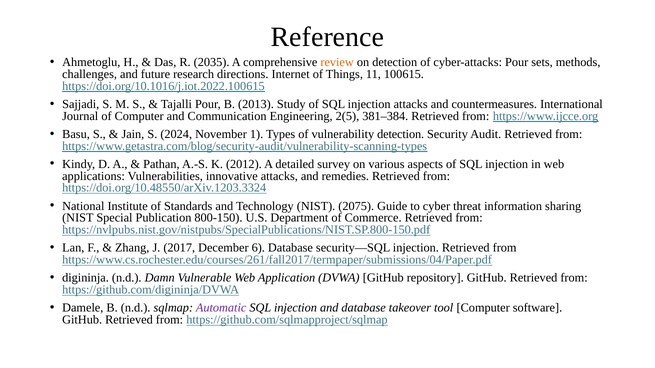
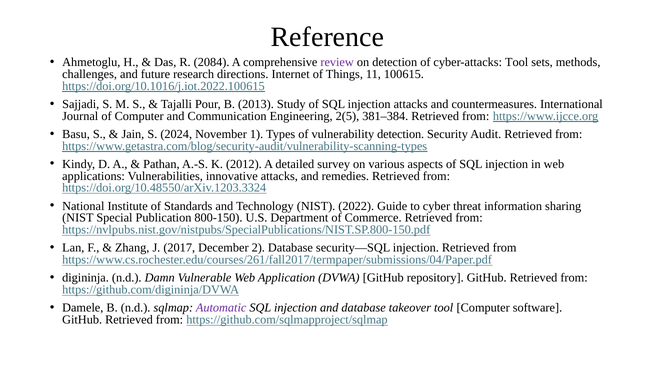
2035: 2035 -> 2084
review colour: orange -> purple
cyber-attacks Pour: Pour -> Tool
2075: 2075 -> 2022
6: 6 -> 2
